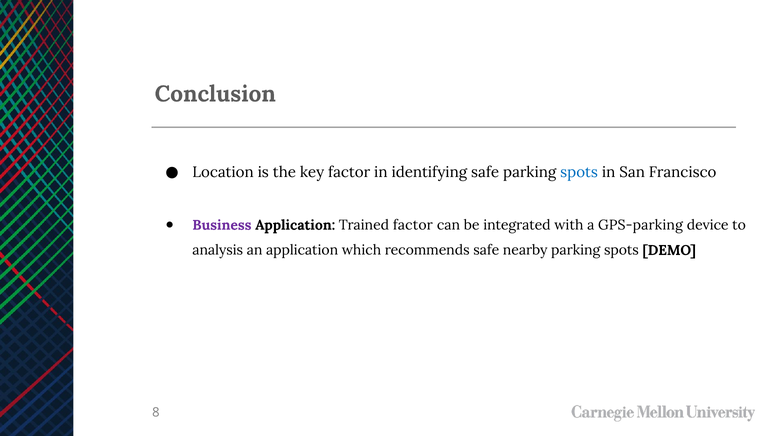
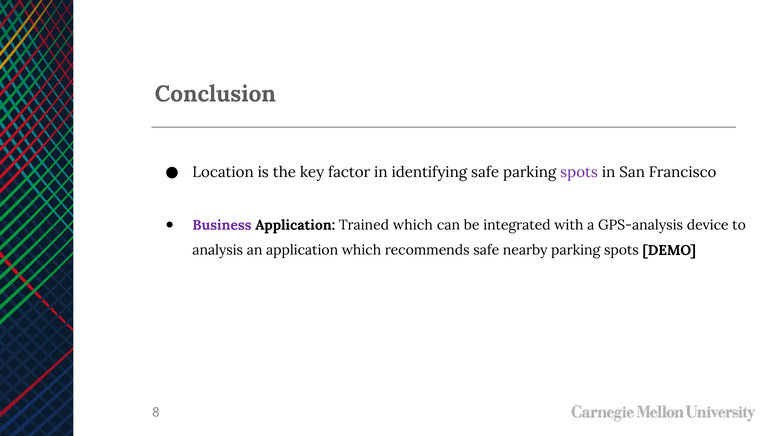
spots at (579, 172) colour: blue -> purple
Trained factor: factor -> which
GPS-parking: GPS-parking -> GPS-analysis
